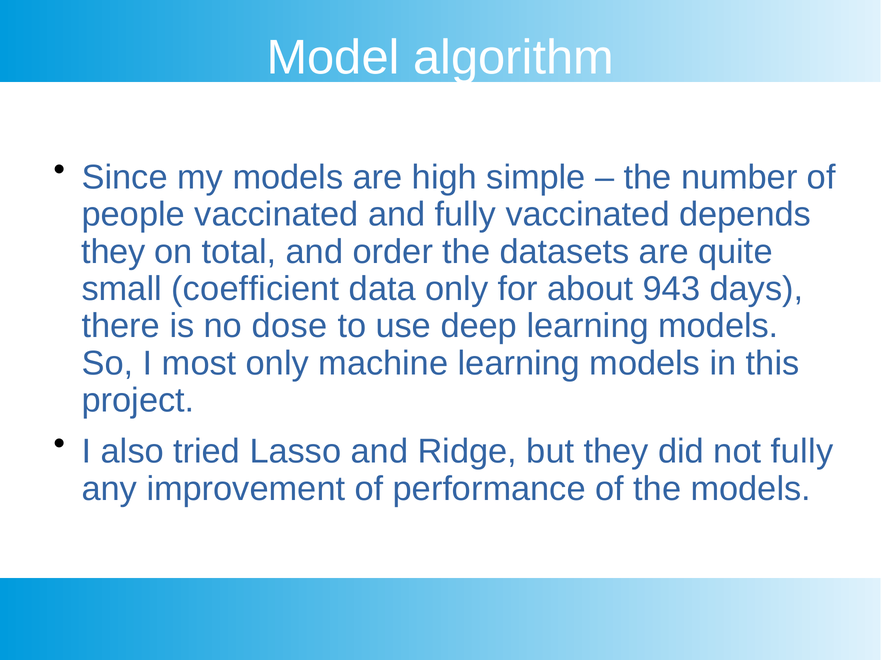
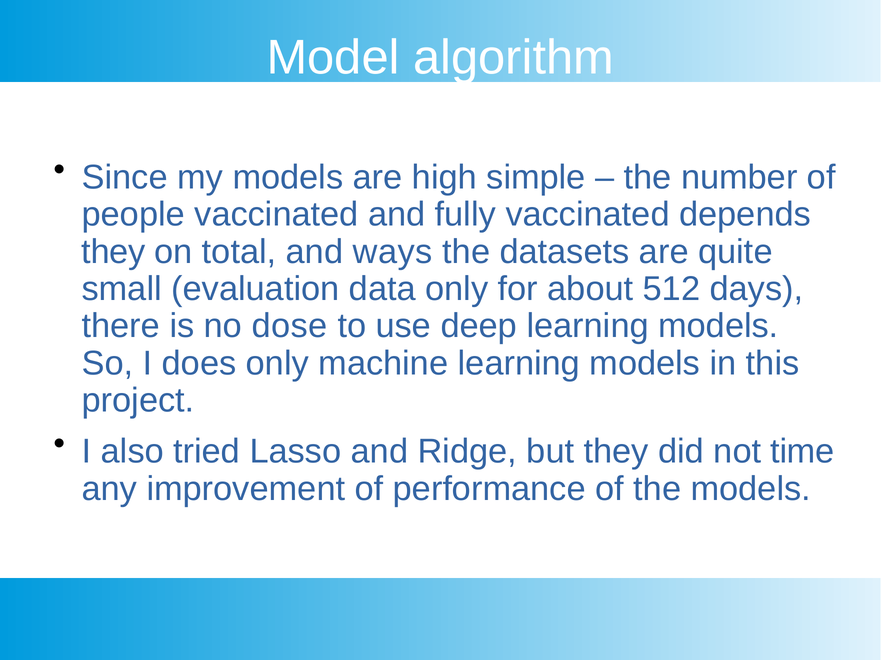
order: order -> ways
coefficient: coefficient -> evaluation
943: 943 -> 512
most: most -> does
not fully: fully -> time
